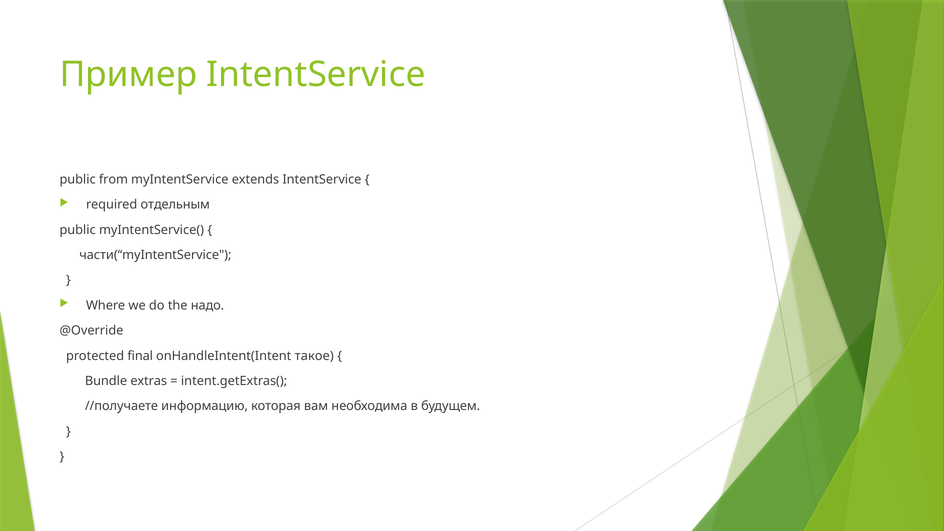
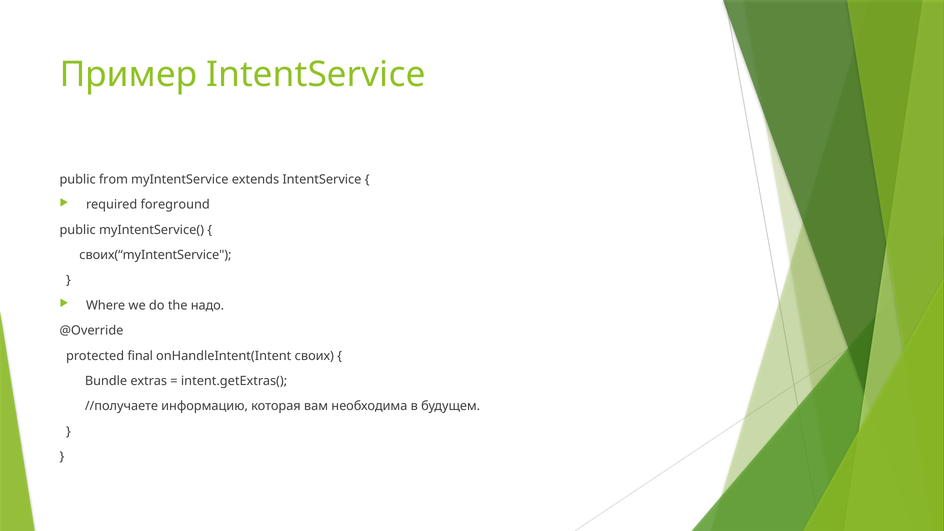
отдельным: отдельным -> foreground
части(“myIntentService: части(“myIntentService -> своих(“myIntentService
такое: такое -> своих
